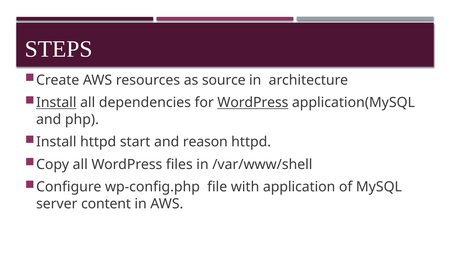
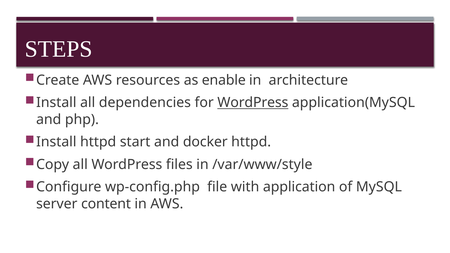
source: source -> enable
Install at (56, 103) underline: present -> none
reason: reason -> docker
/var/www/shell: /var/www/shell -> /var/www/style
